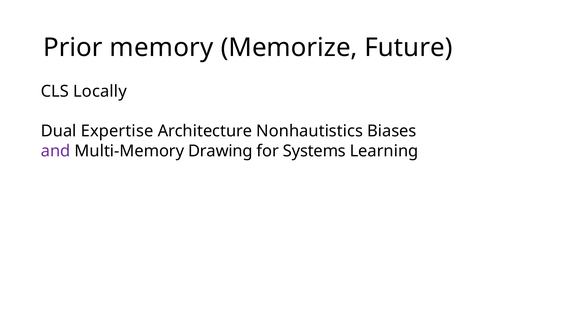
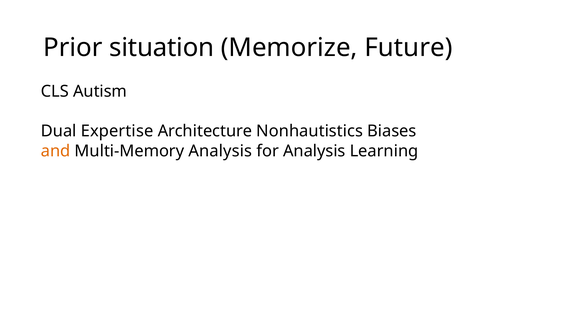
memory: memory -> situation
Locally: Locally -> Autism
and colour: purple -> orange
Multi-Memory Drawing: Drawing -> Analysis
for Systems: Systems -> Analysis
